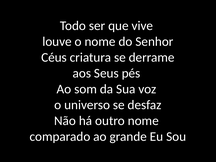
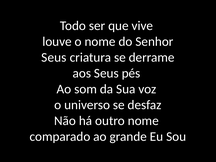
Céus at (54, 57): Céus -> Seus
